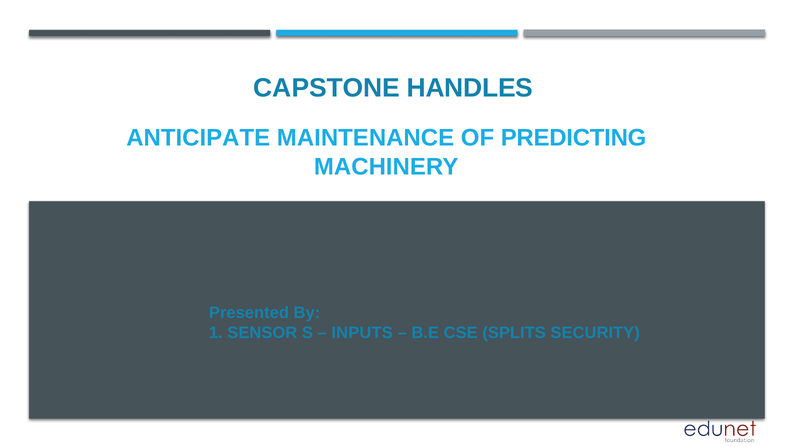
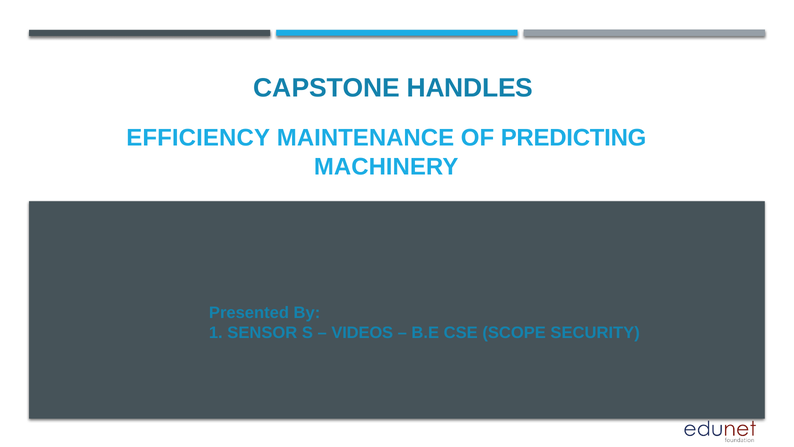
ANTICIPATE: ANTICIPATE -> EFFICIENCY
INPUTS: INPUTS -> VIDEOS
SPLITS: SPLITS -> SCOPE
